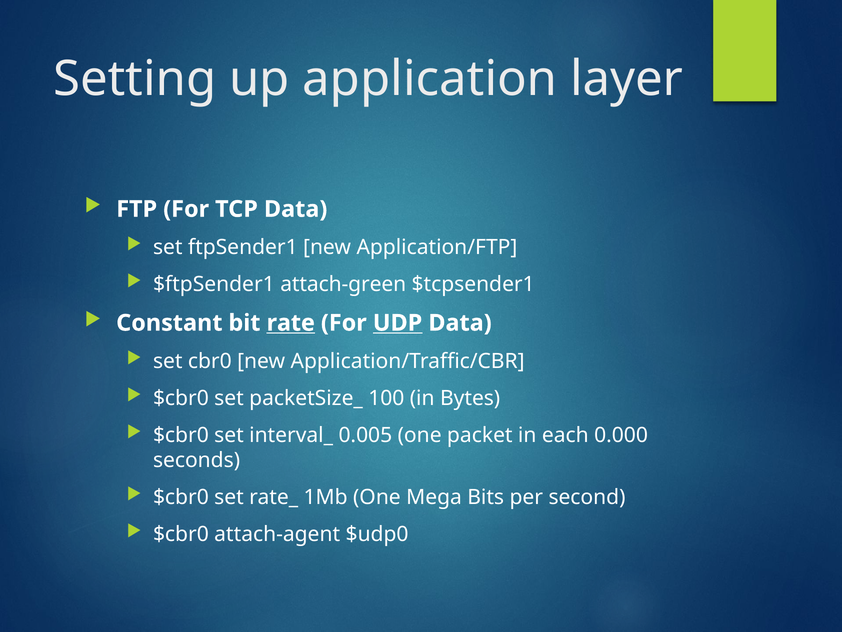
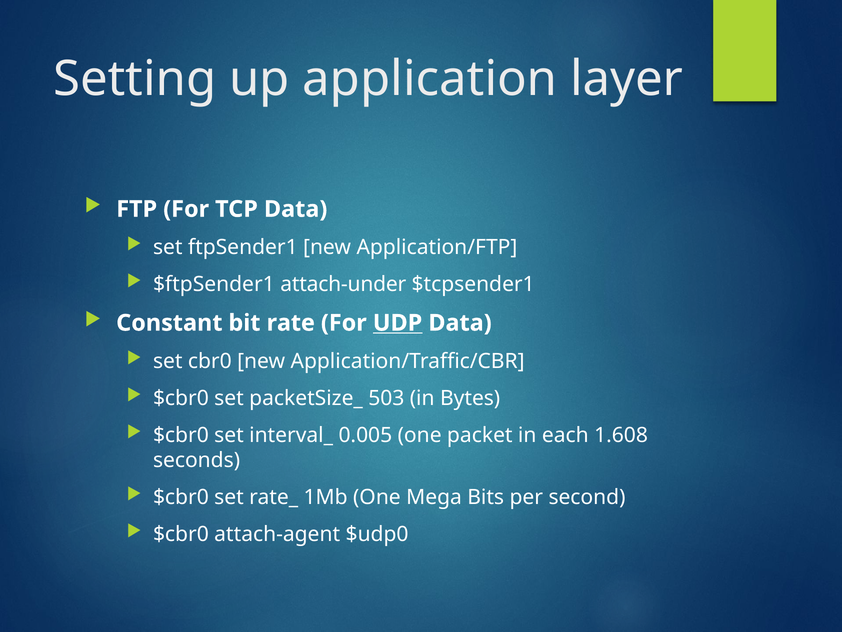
attach-green: attach-green -> attach-under
rate underline: present -> none
100: 100 -> 503
0.000: 0.000 -> 1.608
